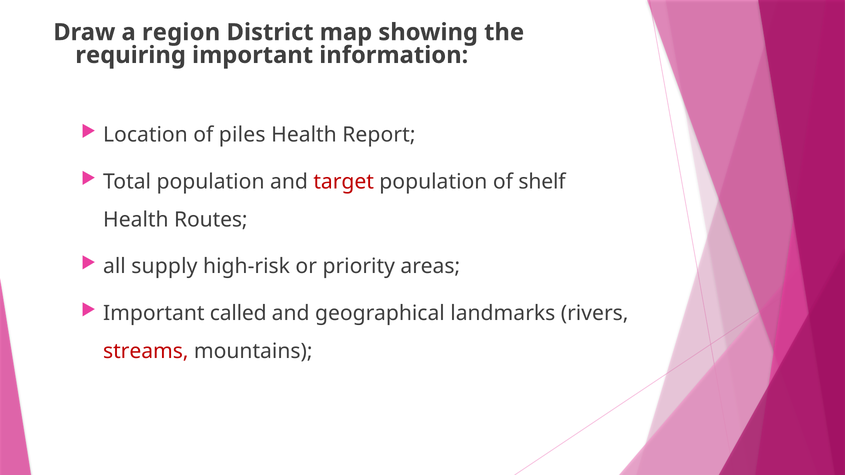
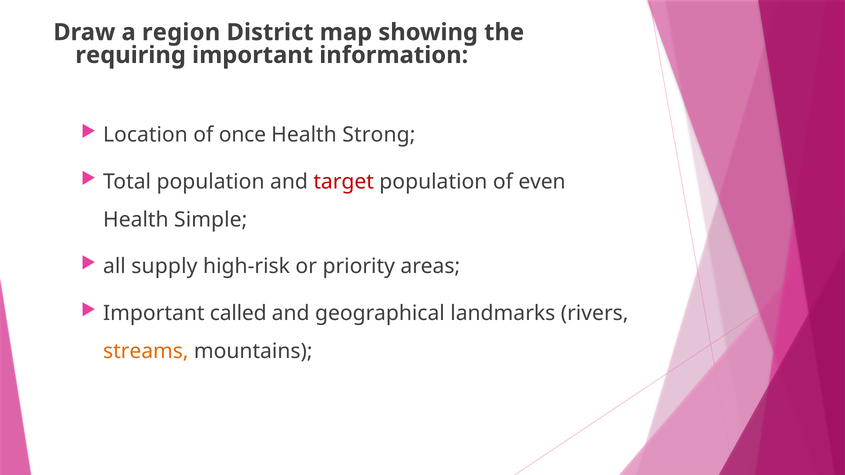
piles: piles -> once
Report: Report -> Strong
shelf: shelf -> even
Routes: Routes -> Simple
streams colour: red -> orange
